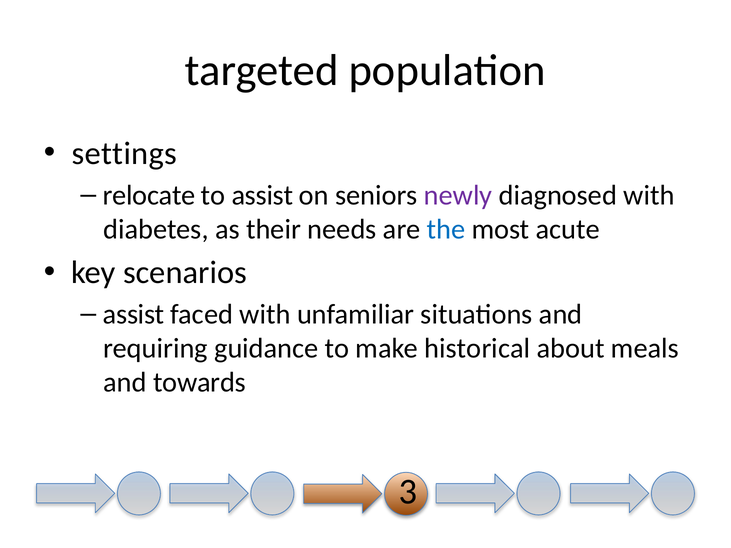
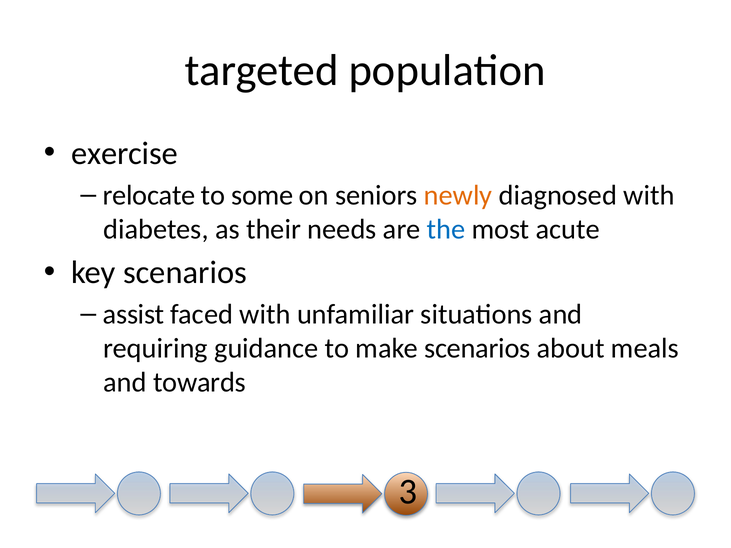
settings: settings -> exercise
to assist: assist -> some
newly colour: purple -> orange
make historical: historical -> scenarios
